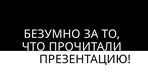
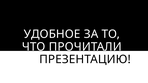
БЕЗУМНО: БЕЗУМНО -> УДОБНОЕ
